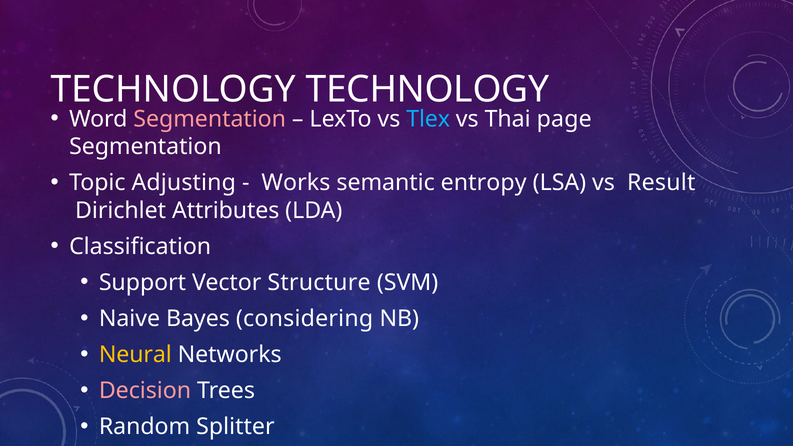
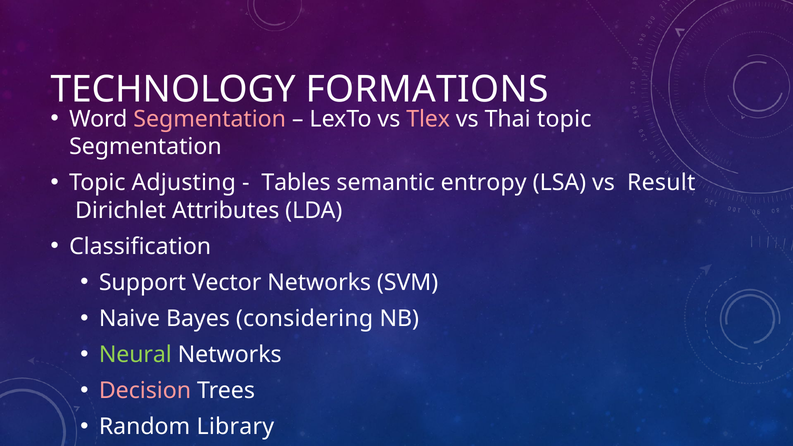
TECHNOLOGY at (427, 90): TECHNOLOGY -> FORMATIONS
Tlex colour: light blue -> pink
Thai page: page -> topic
Works: Works -> Tables
Vector Structure: Structure -> Networks
Neural colour: yellow -> light green
Splitter: Splitter -> Library
